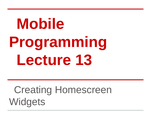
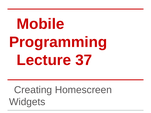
13: 13 -> 37
